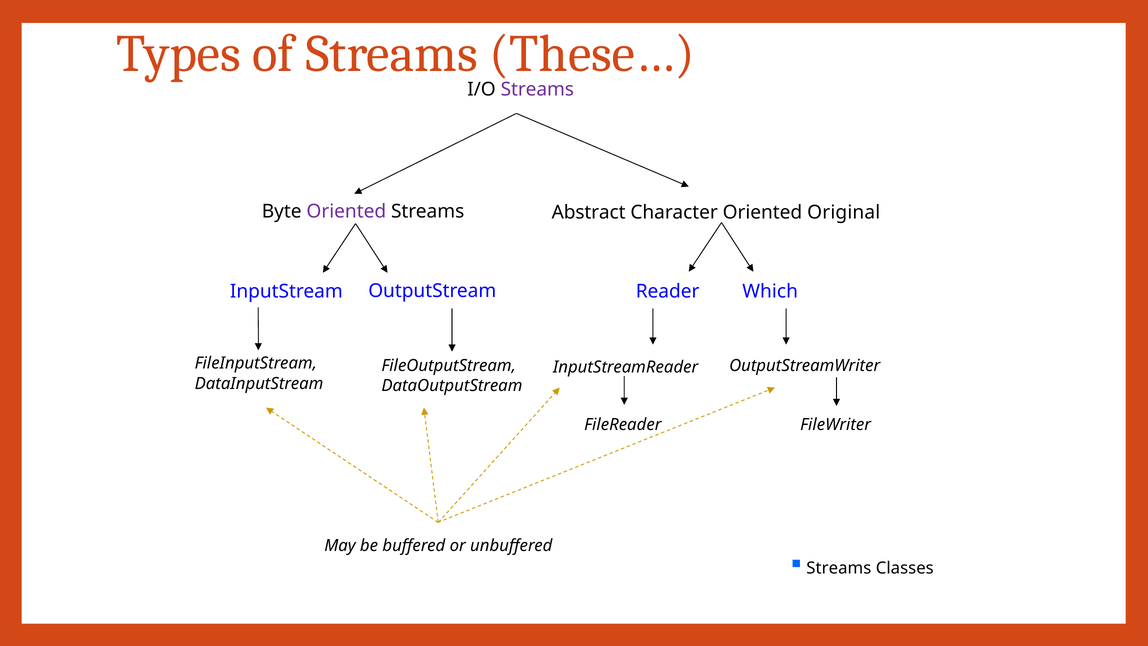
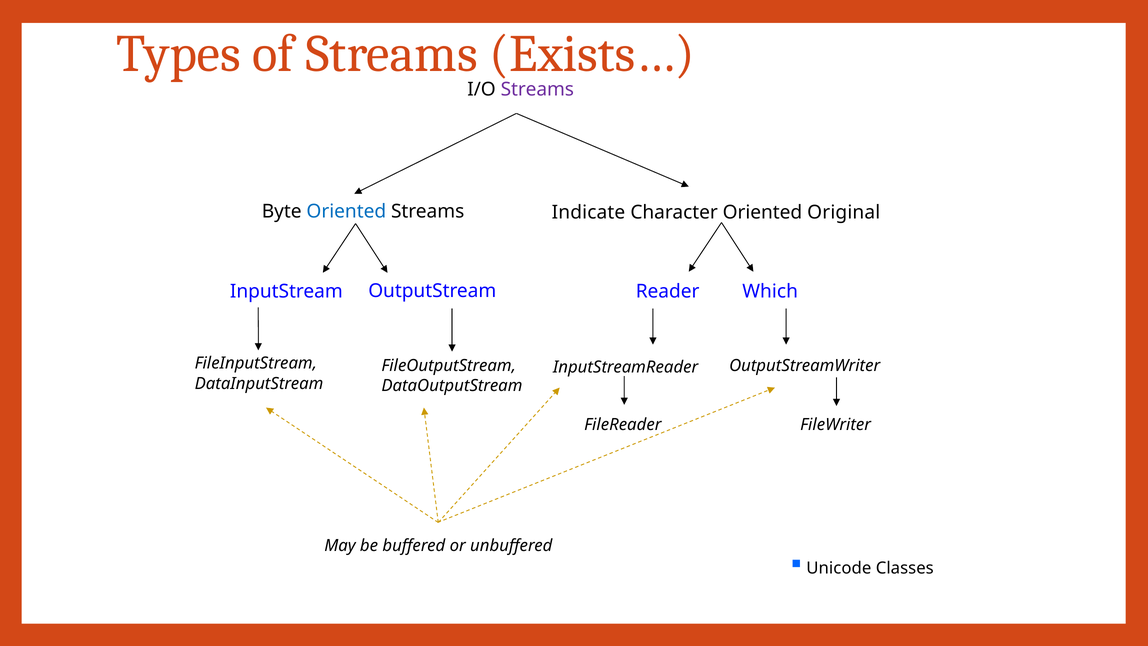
These…: These… -> Exists…
Oriented at (346, 211) colour: purple -> blue
Abstract: Abstract -> Indicate
Streams at (839, 568): Streams -> Unicode
